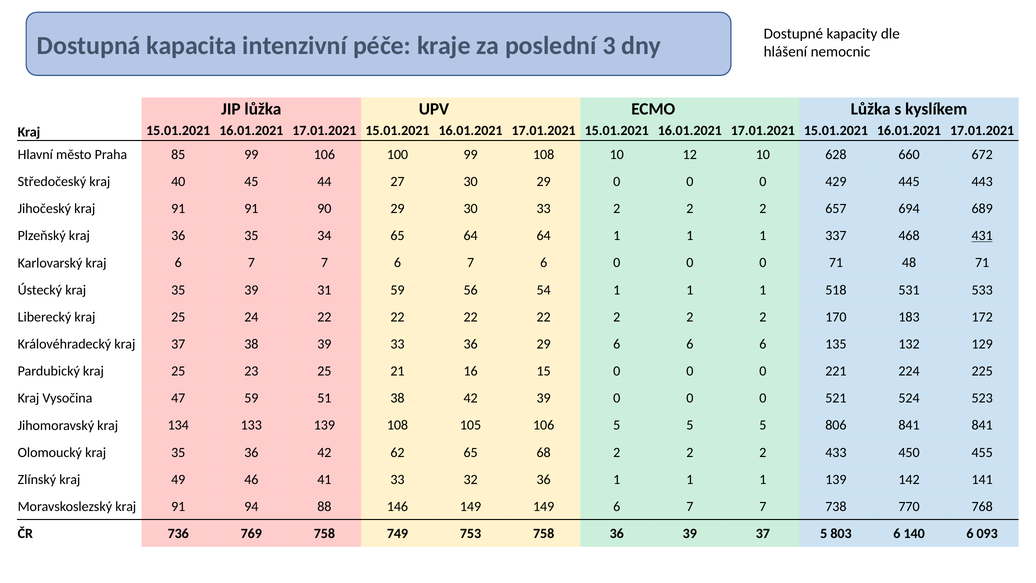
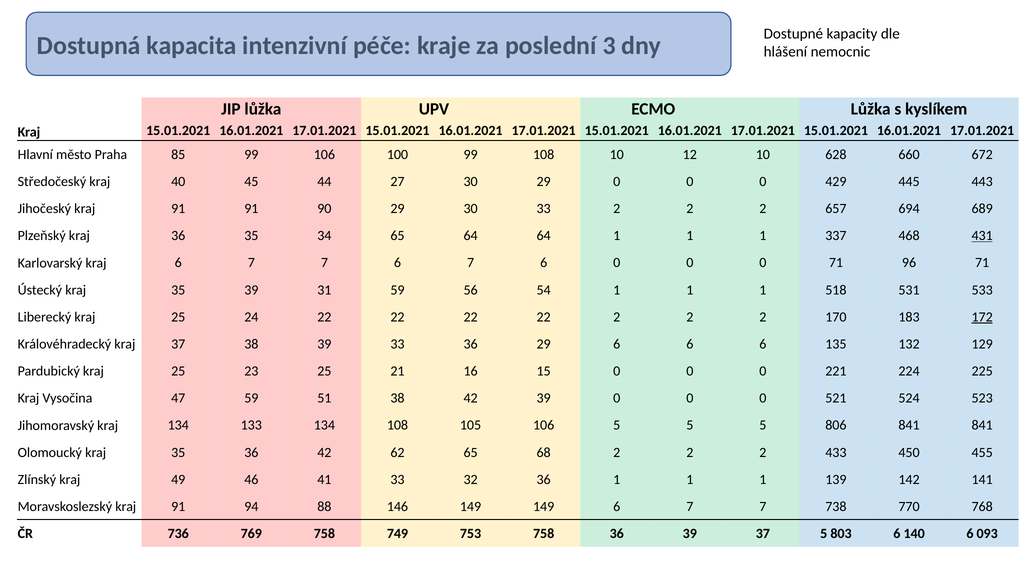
48: 48 -> 96
172 underline: none -> present
133 139: 139 -> 134
